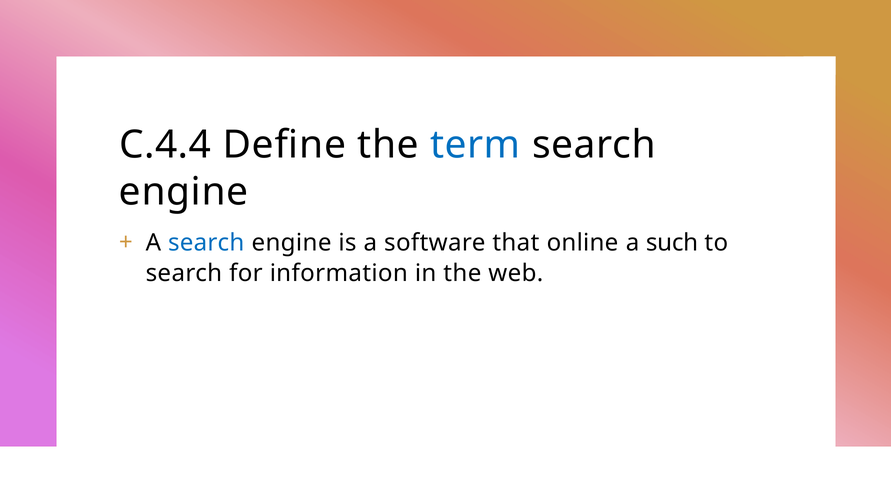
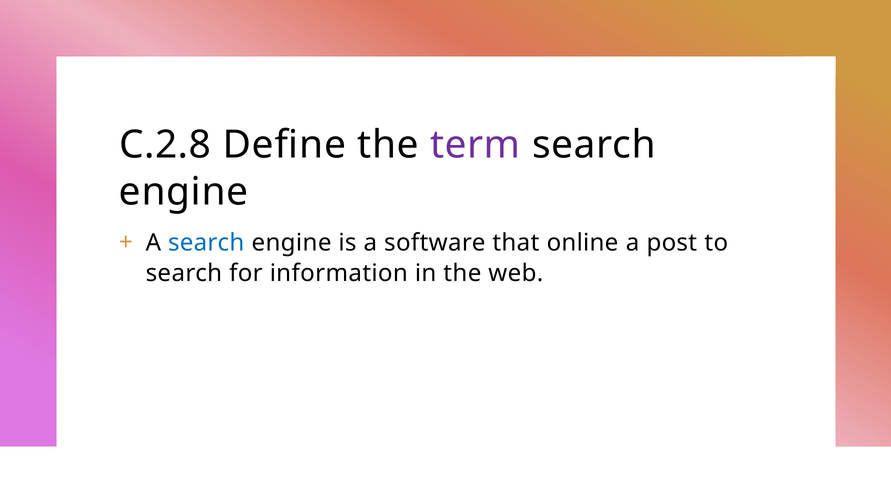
C.4.4: C.4.4 -> C.2.8
term colour: blue -> purple
such: such -> post
